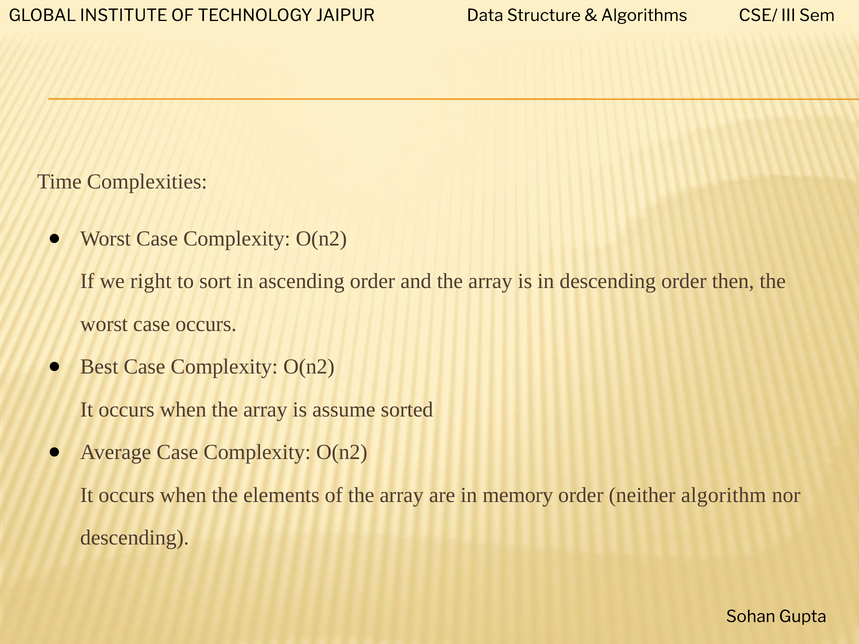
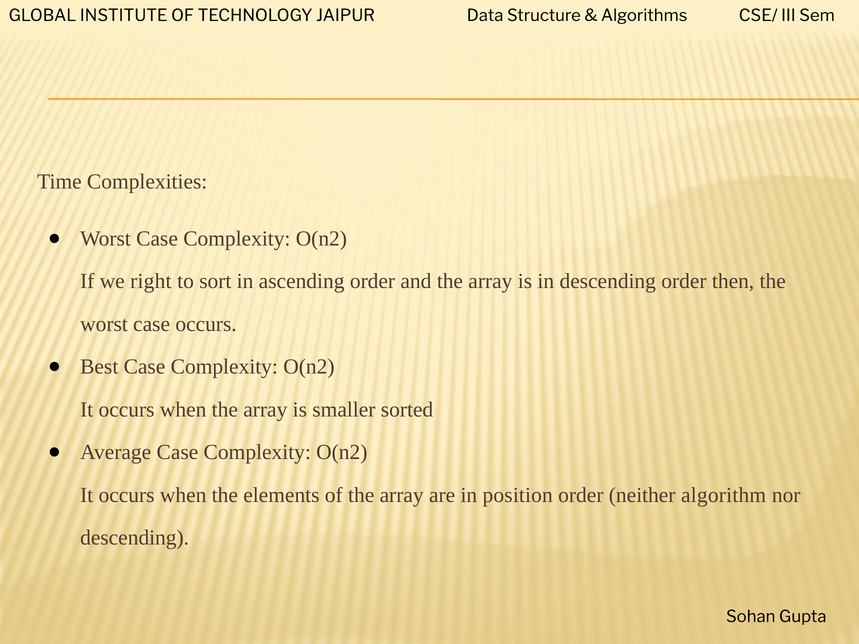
assume: assume -> smaller
memory: memory -> position
